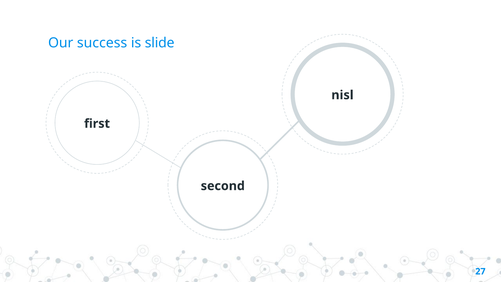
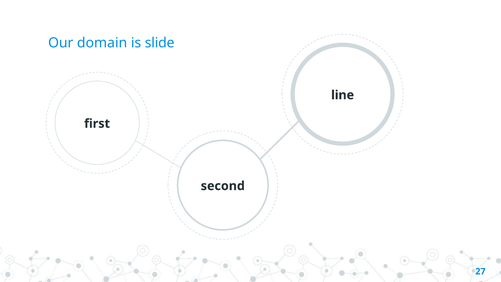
success: success -> domain
nisl: nisl -> line
